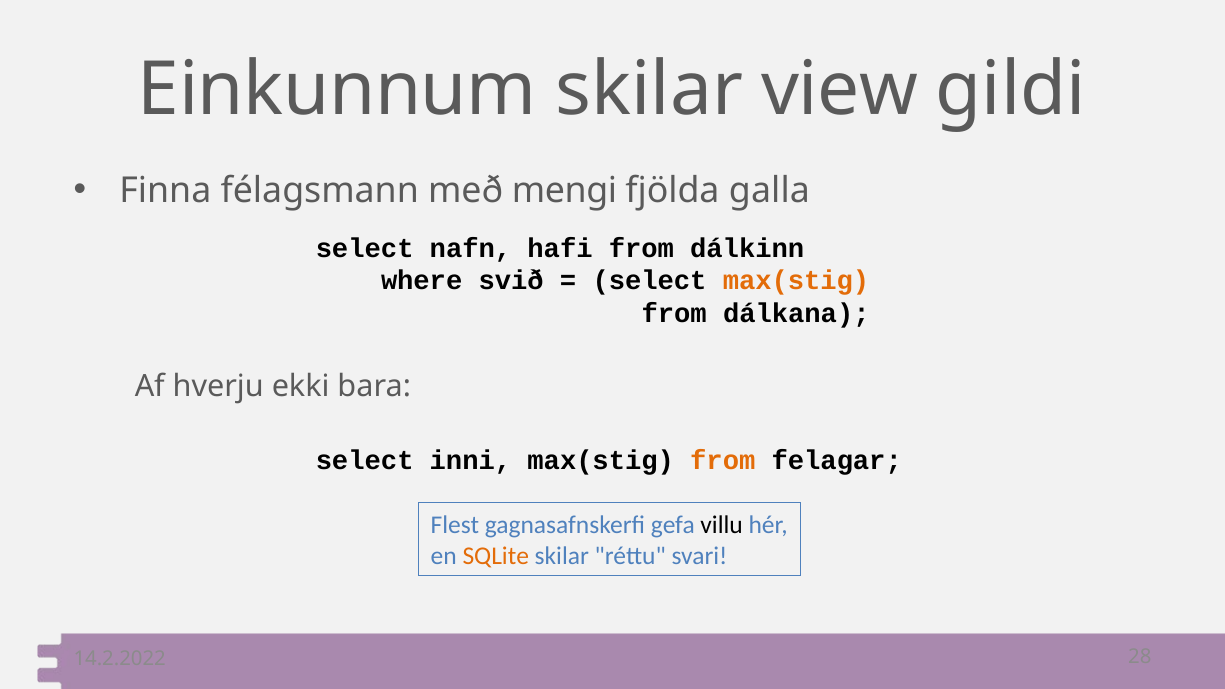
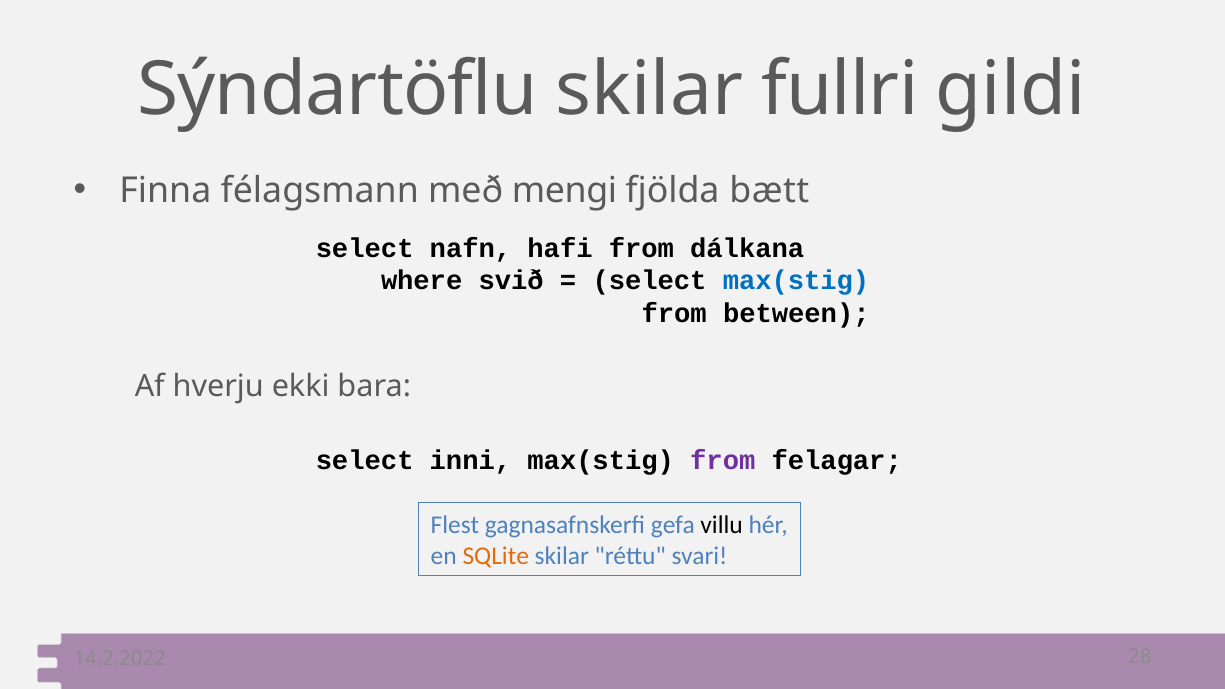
Einkunnum: Einkunnum -> Sýndartöflu
view: view -> fullri
galla: galla -> bætt
dálkinn: dálkinn -> dálkana
max(stig at (796, 281) colour: orange -> blue
dálkana: dálkana -> between
from at (723, 460) colour: orange -> purple
